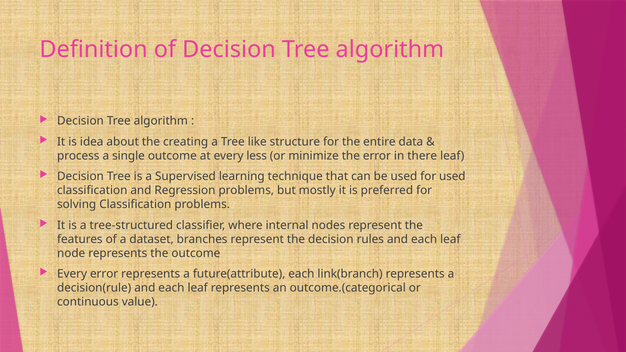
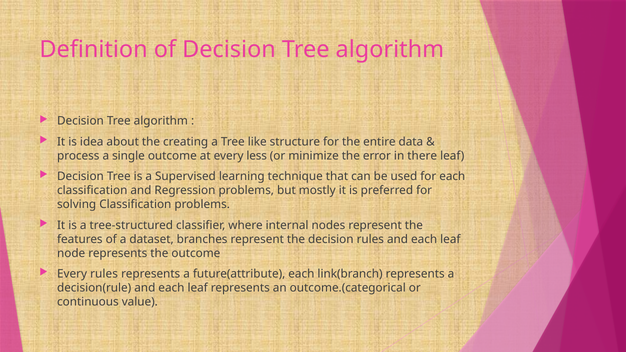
for used: used -> each
Every error: error -> rules
